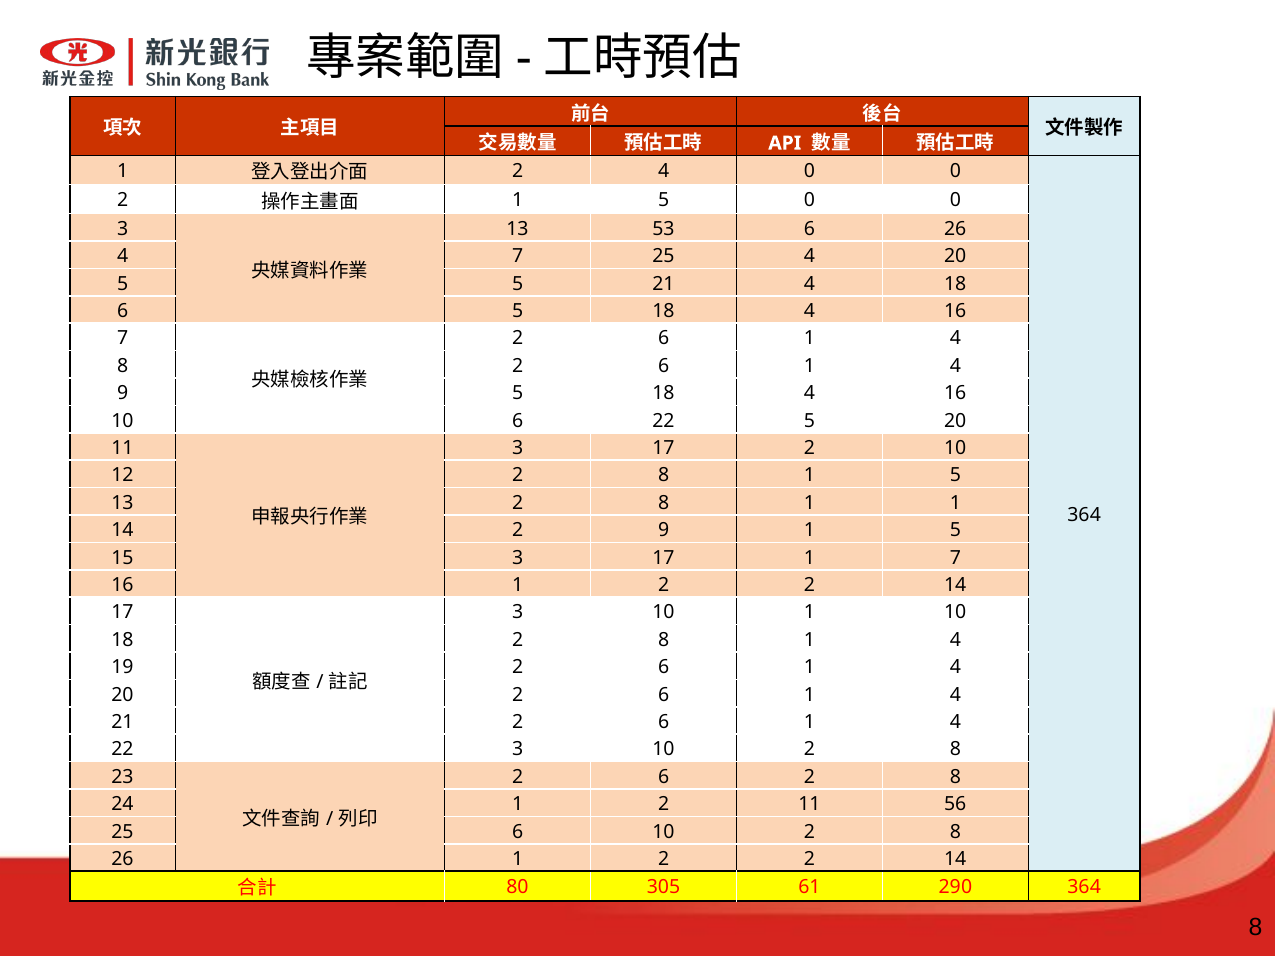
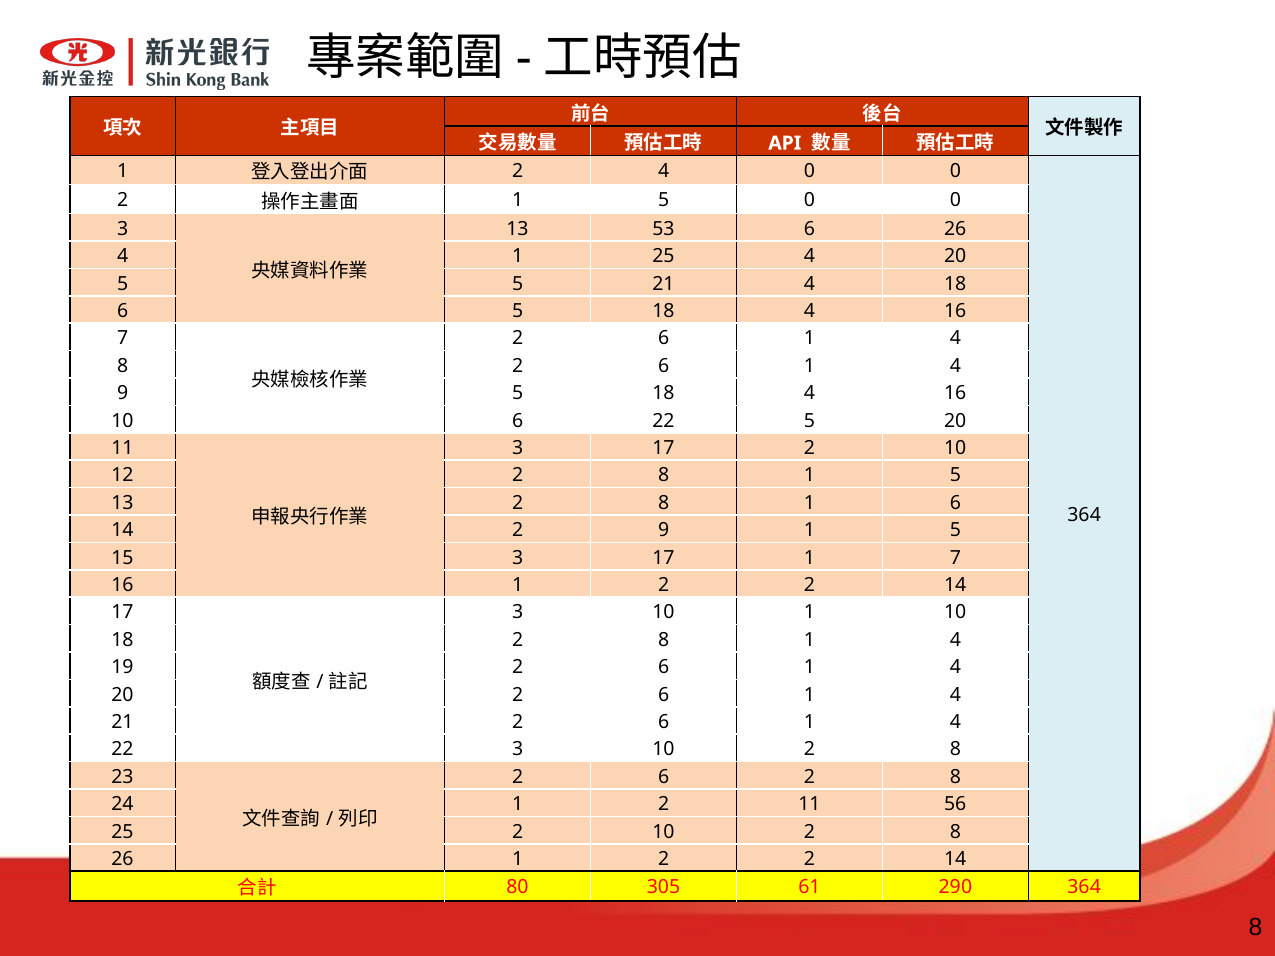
4 7: 7 -> 1
1 1: 1 -> 6
25 6: 6 -> 2
